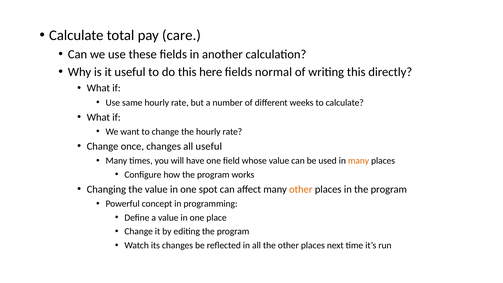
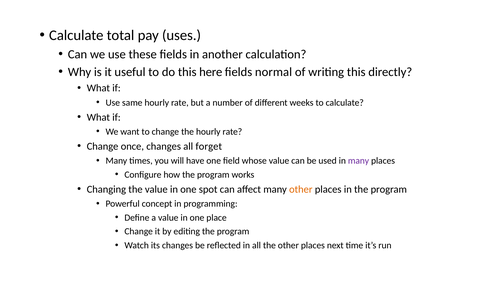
care: care -> uses
all useful: useful -> forget
many at (359, 161) colour: orange -> purple
